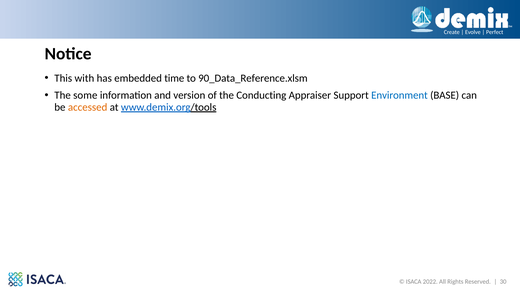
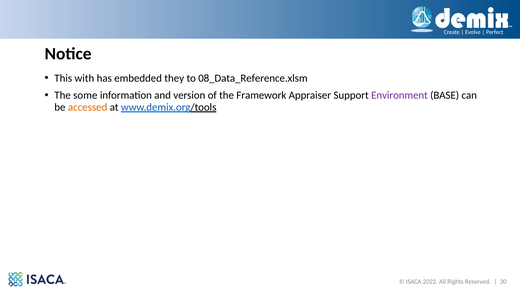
time: time -> they
90_Data_Reference.xlsm: 90_Data_Reference.xlsm -> 08_Data_Reference.xlsm
Conducting: Conducting -> Framework
Environment colour: blue -> purple
